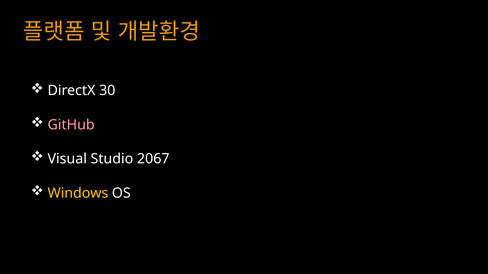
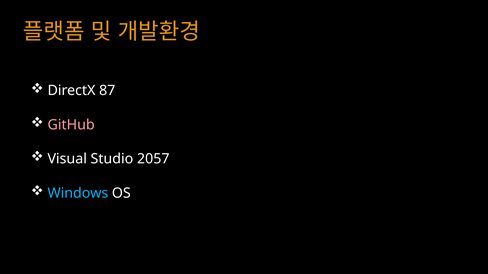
30: 30 -> 87
2067: 2067 -> 2057
Windows colour: yellow -> light blue
